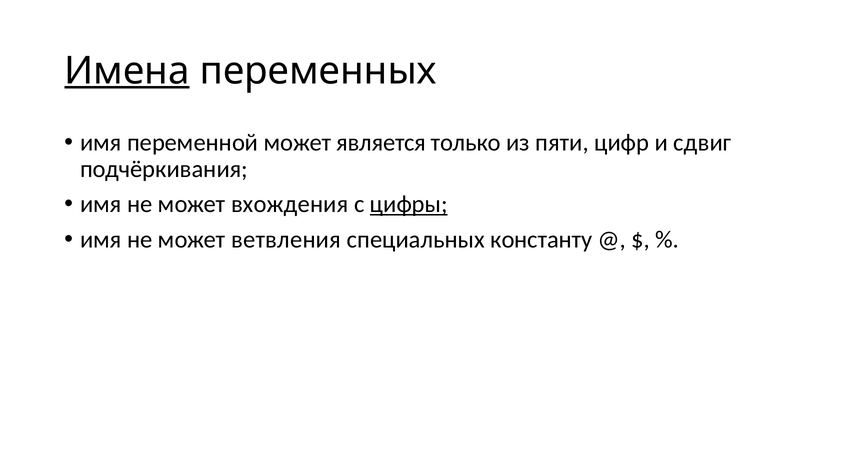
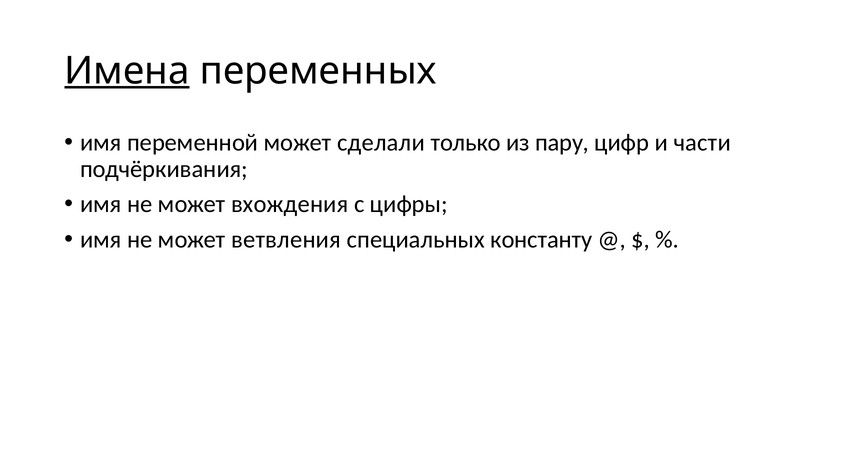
является: является -> сделали
пяти: пяти -> пару
сдвиг: сдвиг -> части
цифры underline: present -> none
